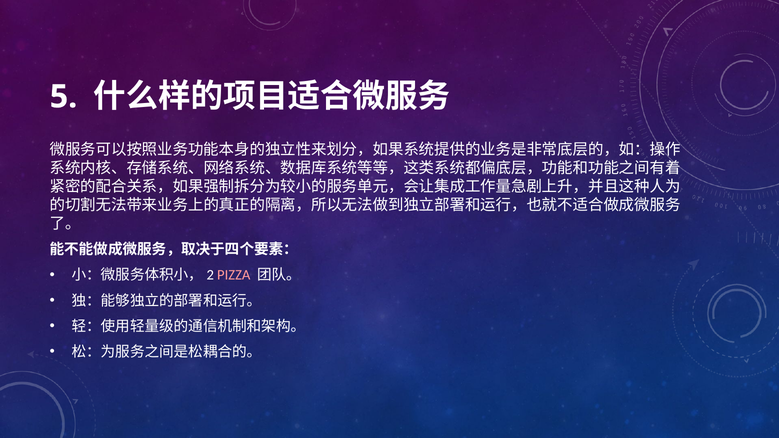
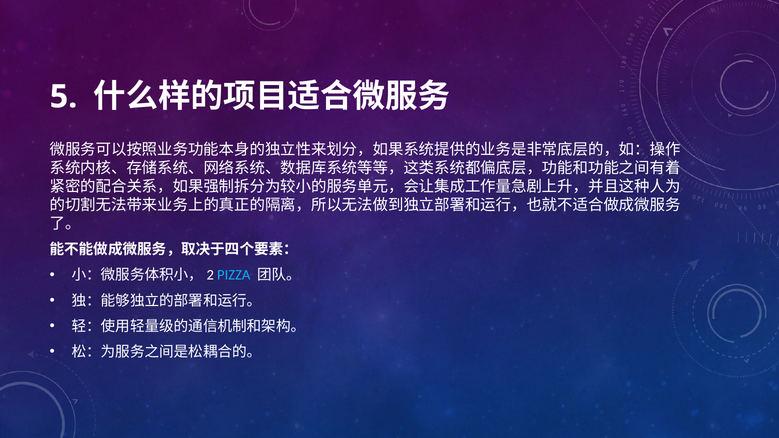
PIZZA colour: pink -> light blue
